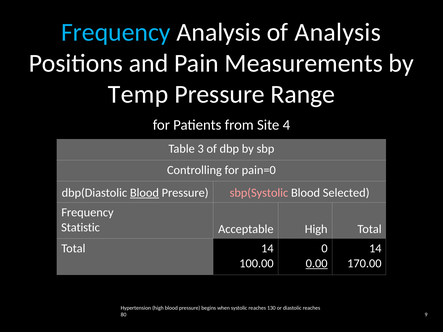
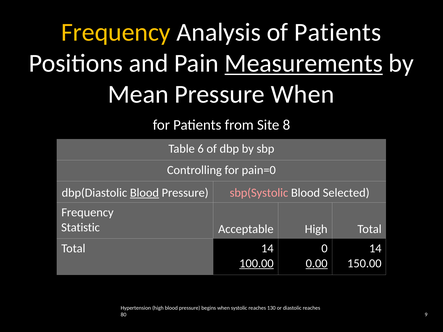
Frequency at (116, 32) colour: light blue -> yellow
of Analysis: Analysis -> Patients
Measurements underline: none -> present
Temp: Temp -> Mean
Pressure Range: Range -> When
4: 4 -> 8
3: 3 -> 6
100.00 underline: none -> present
170.00: 170.00 -> 150.00
